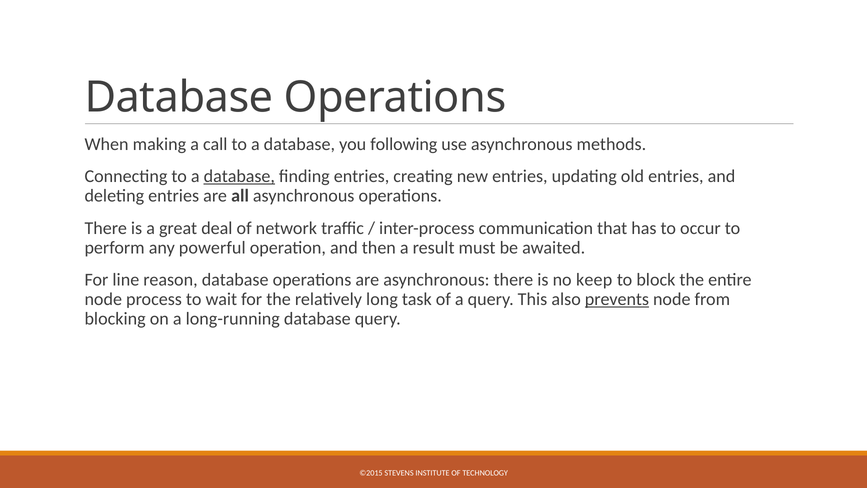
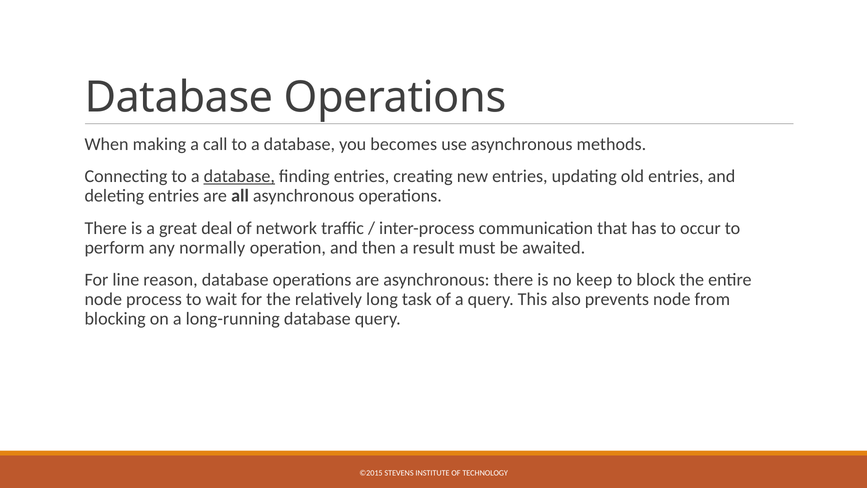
following: following -> becomes
powerful: powerful -> normally
prevents underline: present -> none
